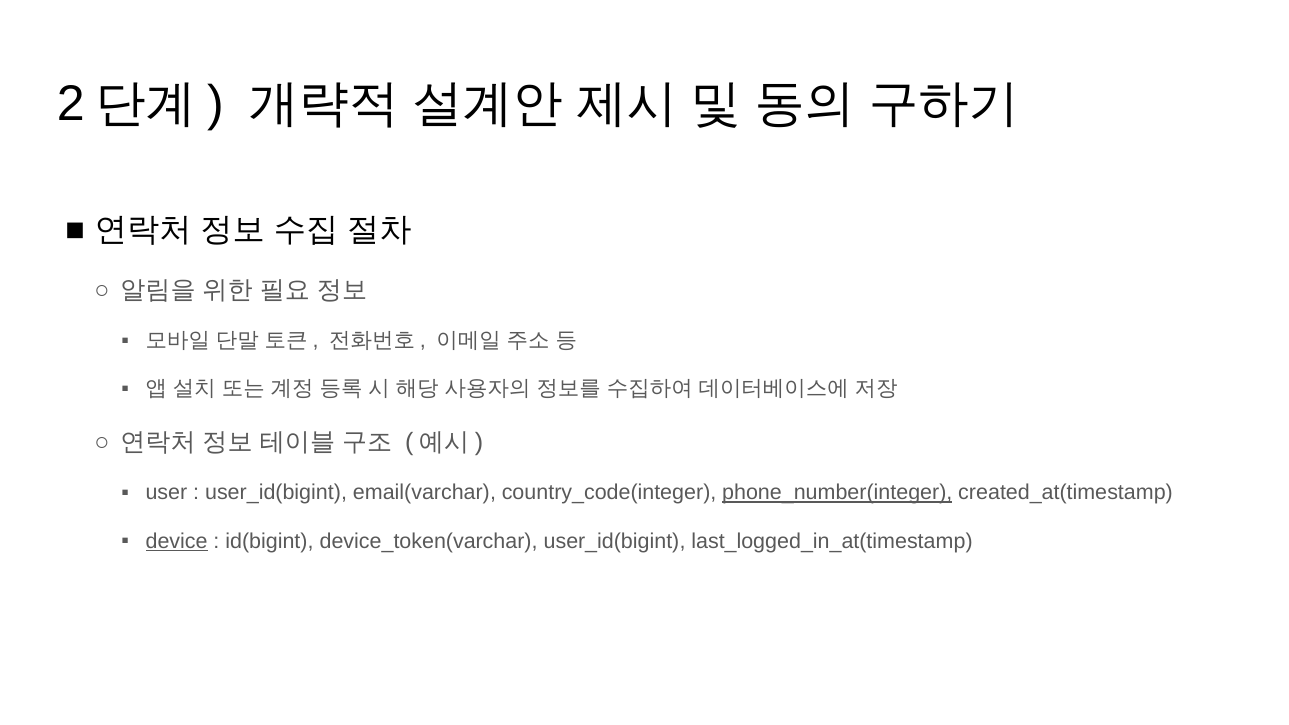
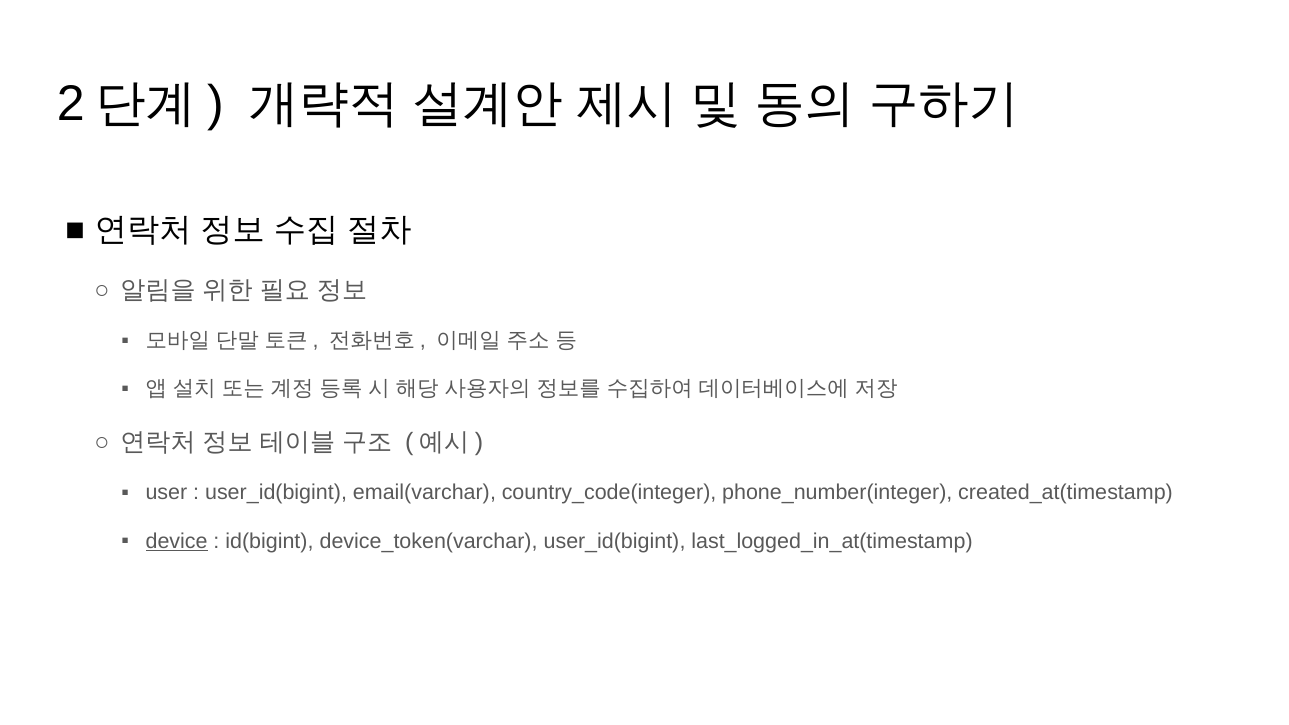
phone_number(integer underline: present -> none
